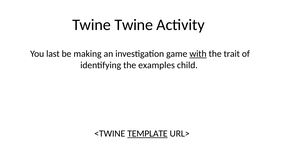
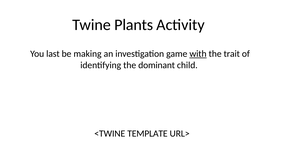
Twine Twine: Twine -> Plants
examples: examples -> dominant
TEMPLATE underline: present -> none
